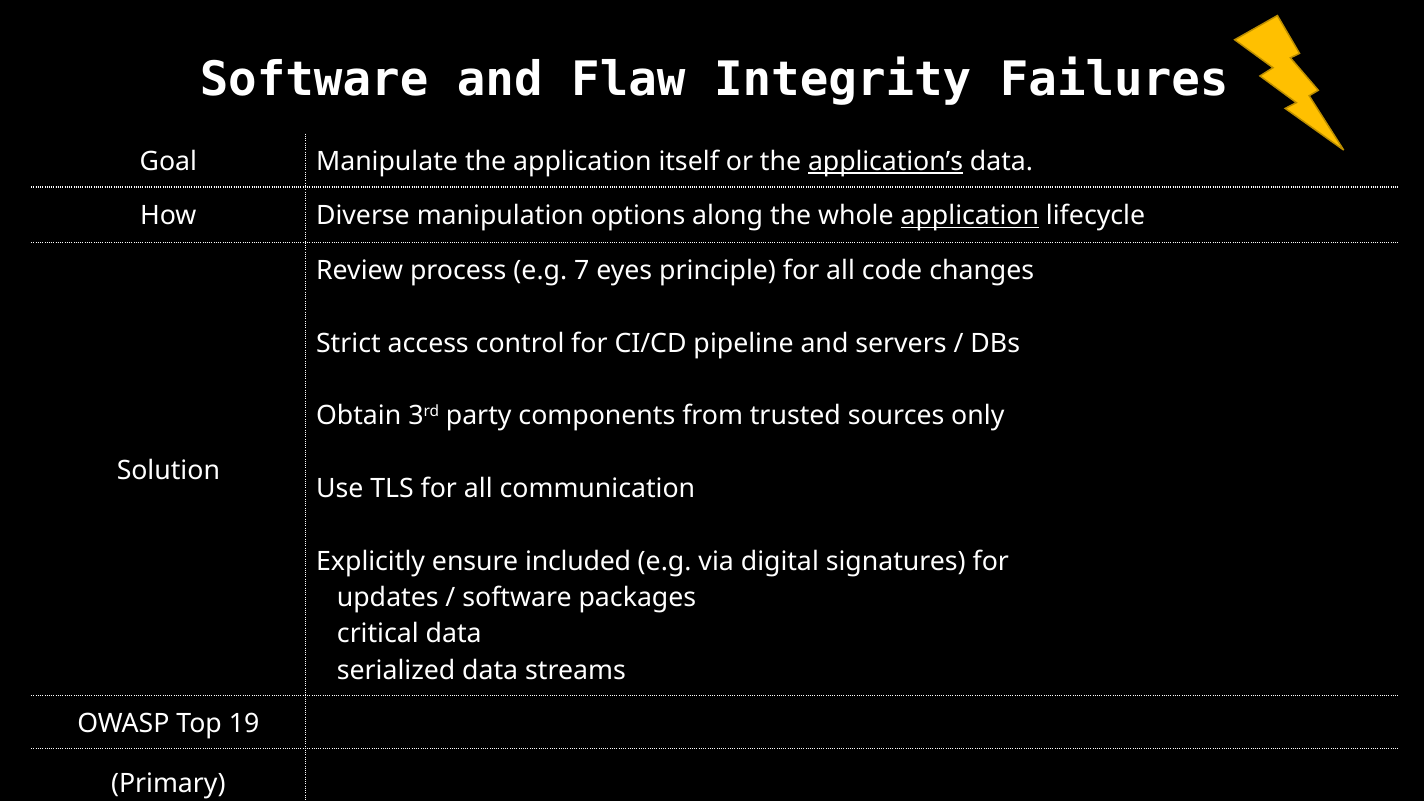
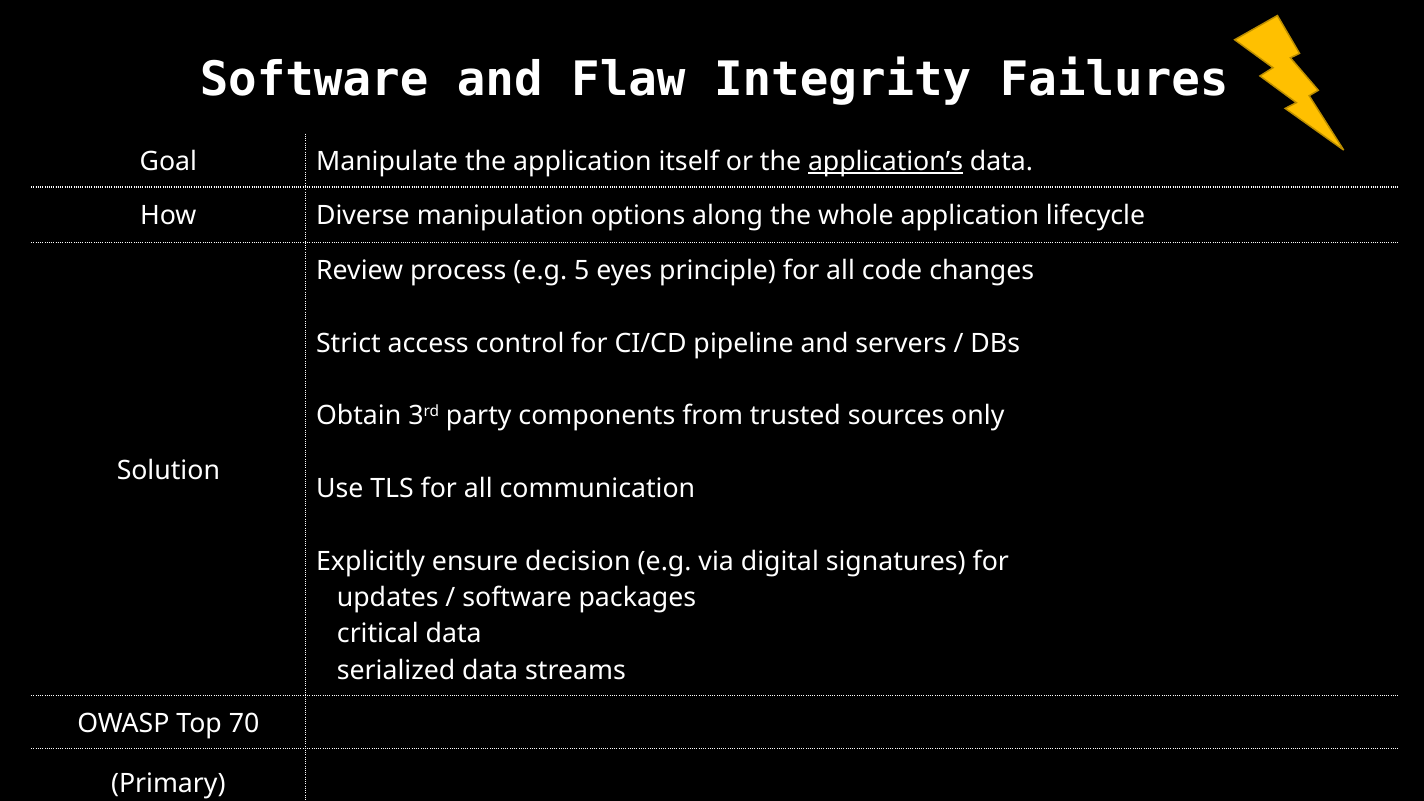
application at (970, 216) underline: present -> none
7: 7 -> 5
included: included -> decision
19: 19 -> 70
